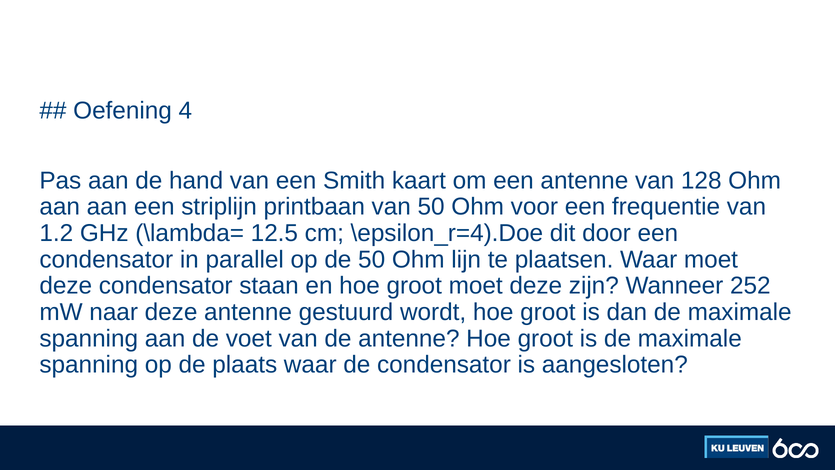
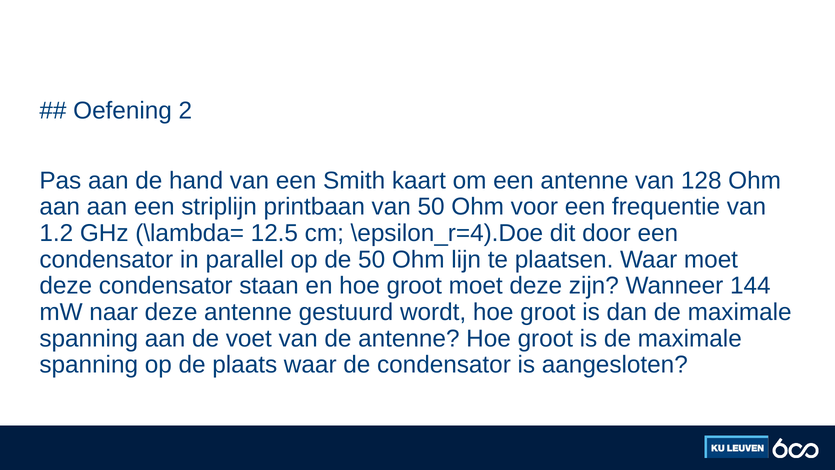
4: 4 -> 2
252: 252 -> 144
